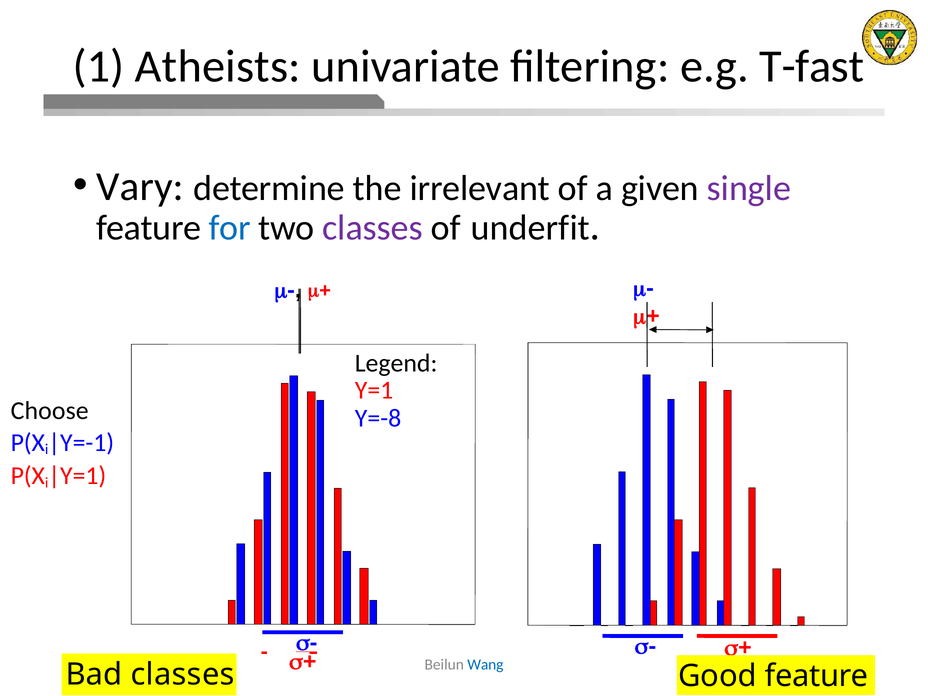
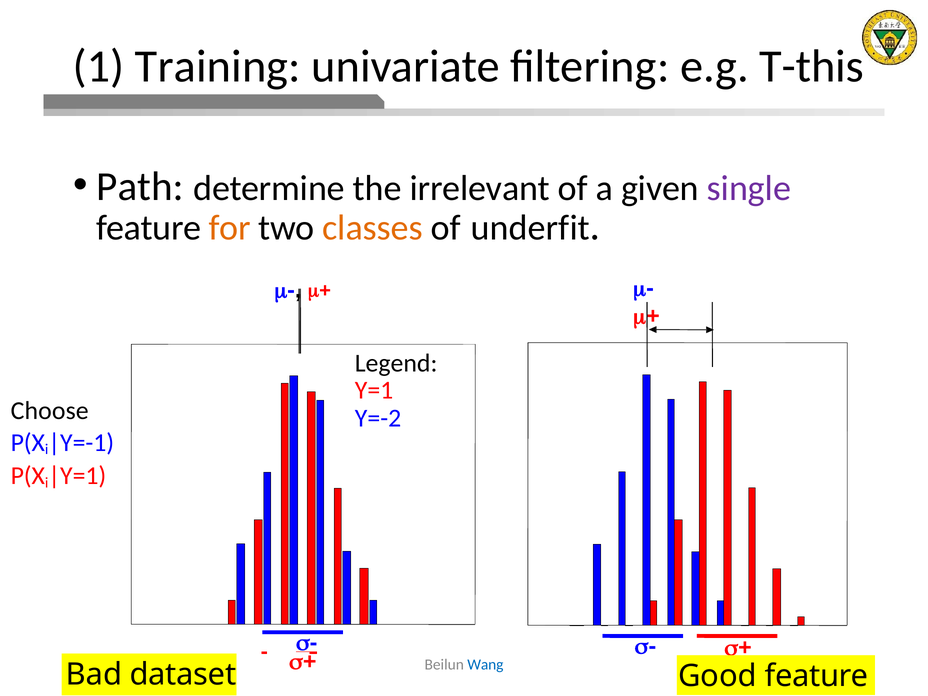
Atheists: Atheists -> Training
T-fast: T-fast -> T-this
Vary: Vary -> Path
for colour: blue -> orange
classes at (373, 228) colour: purple -> orange
Y=-8: Y=-8 -> Y=-2
classes at (183, 674): classes -> dataset
